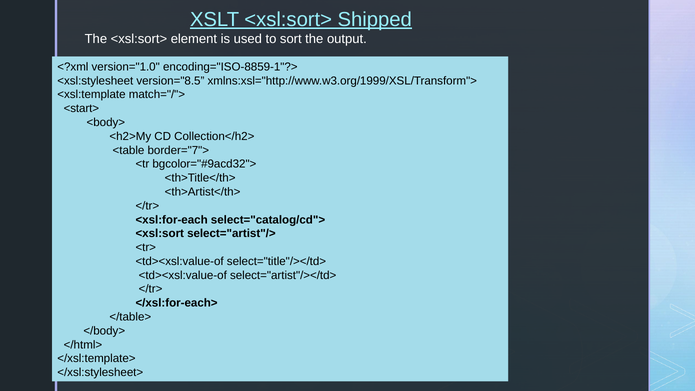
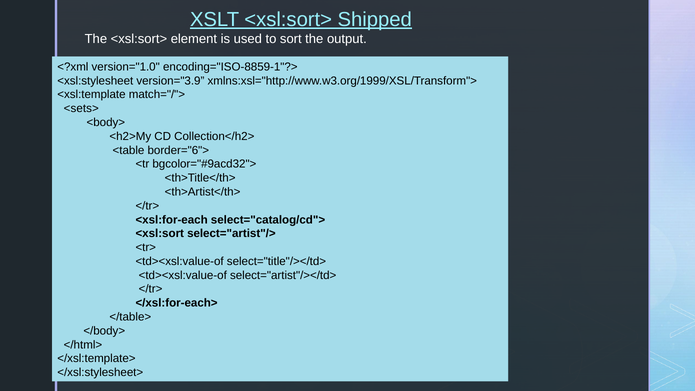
version="8.5: version="8.5 -> version="3.9
<start>: <start> -> <sets>
border="7">: border="7"> -> border="6">
